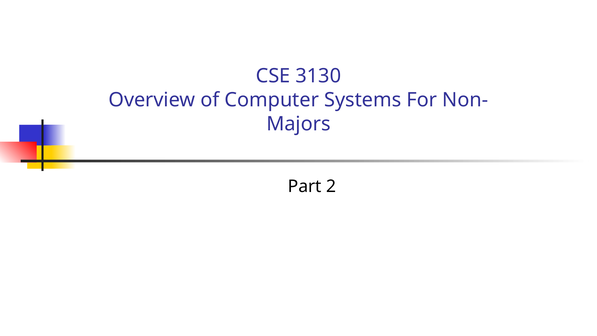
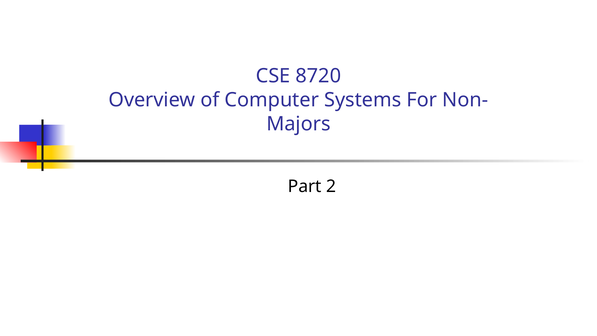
3130: 3130 -> 8720
